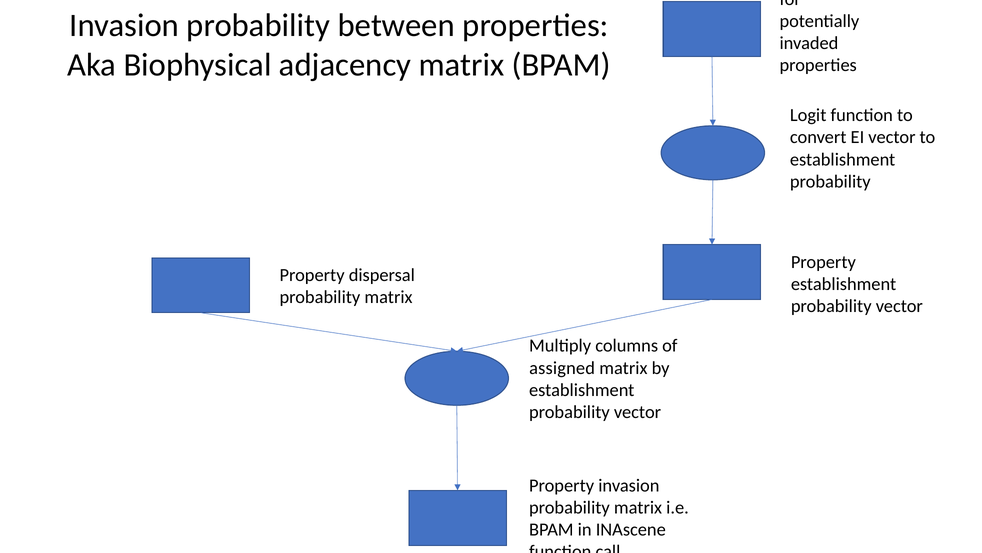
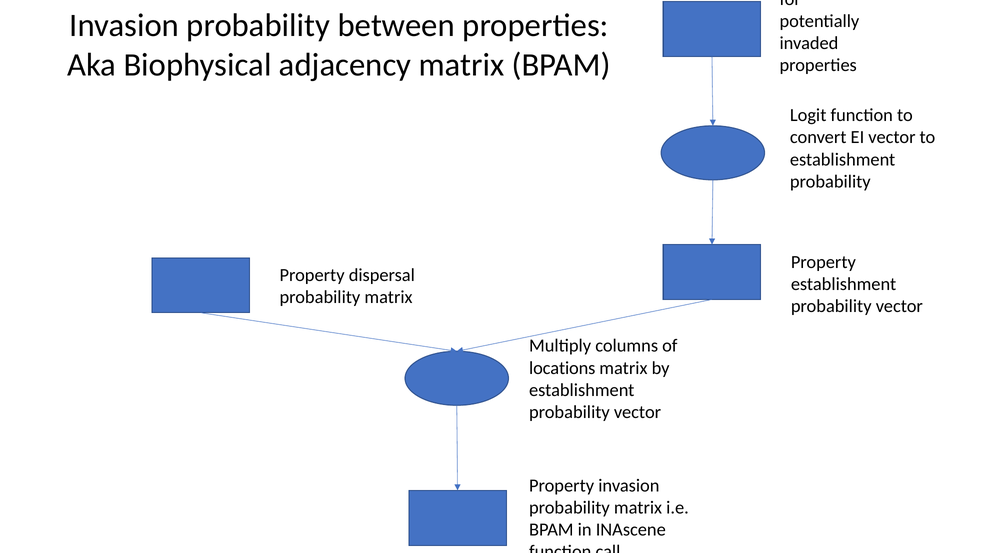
assigned: assigned -> locations
